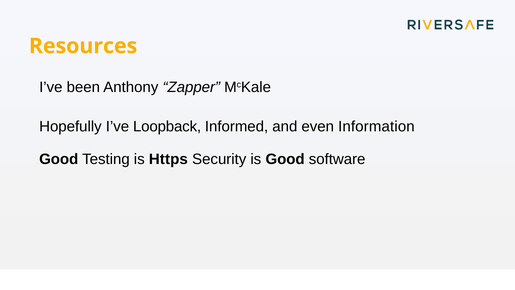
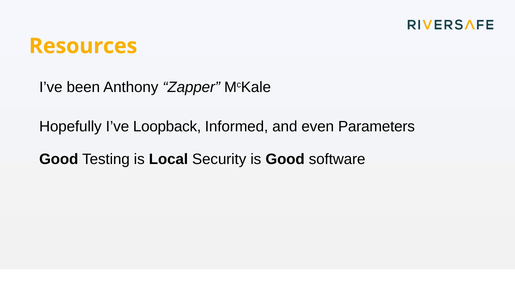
Information: Information -> Parameters
Https: Https -> Local
